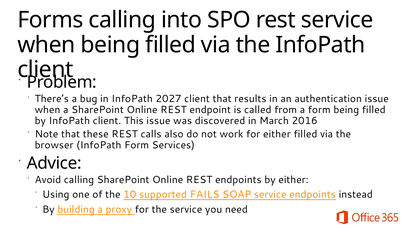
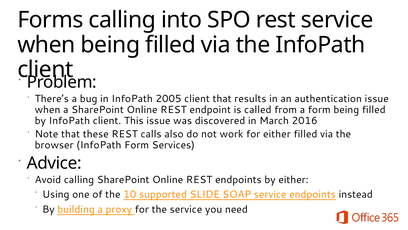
2027: 2027 -> 2005
FAILS: FAILS -> SLIDE
